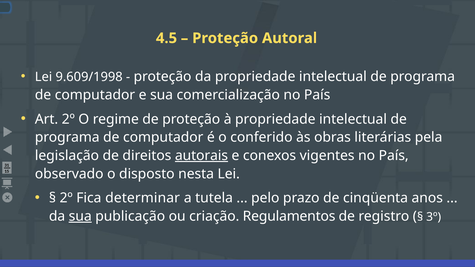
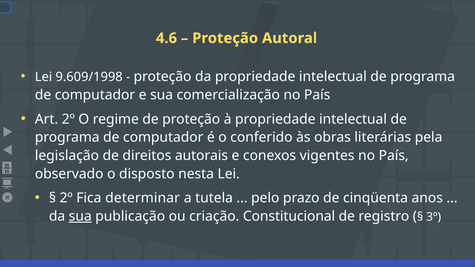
4.5: 4.5 -> 4.6
autorais underline: present -> none
Regulamentos: Regulamentos -> Constitucional
